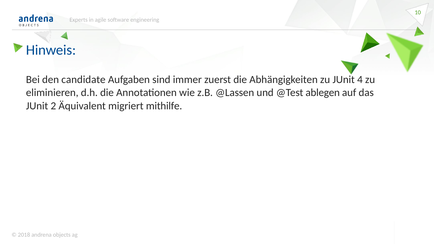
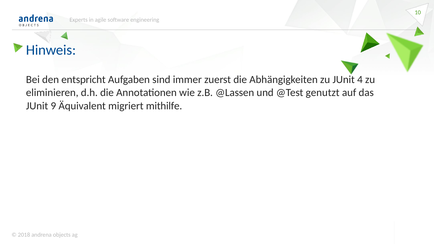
candidate: candidate -> entspricht
ablegen: ablegen -> genutzt
2: 2 -> 9
